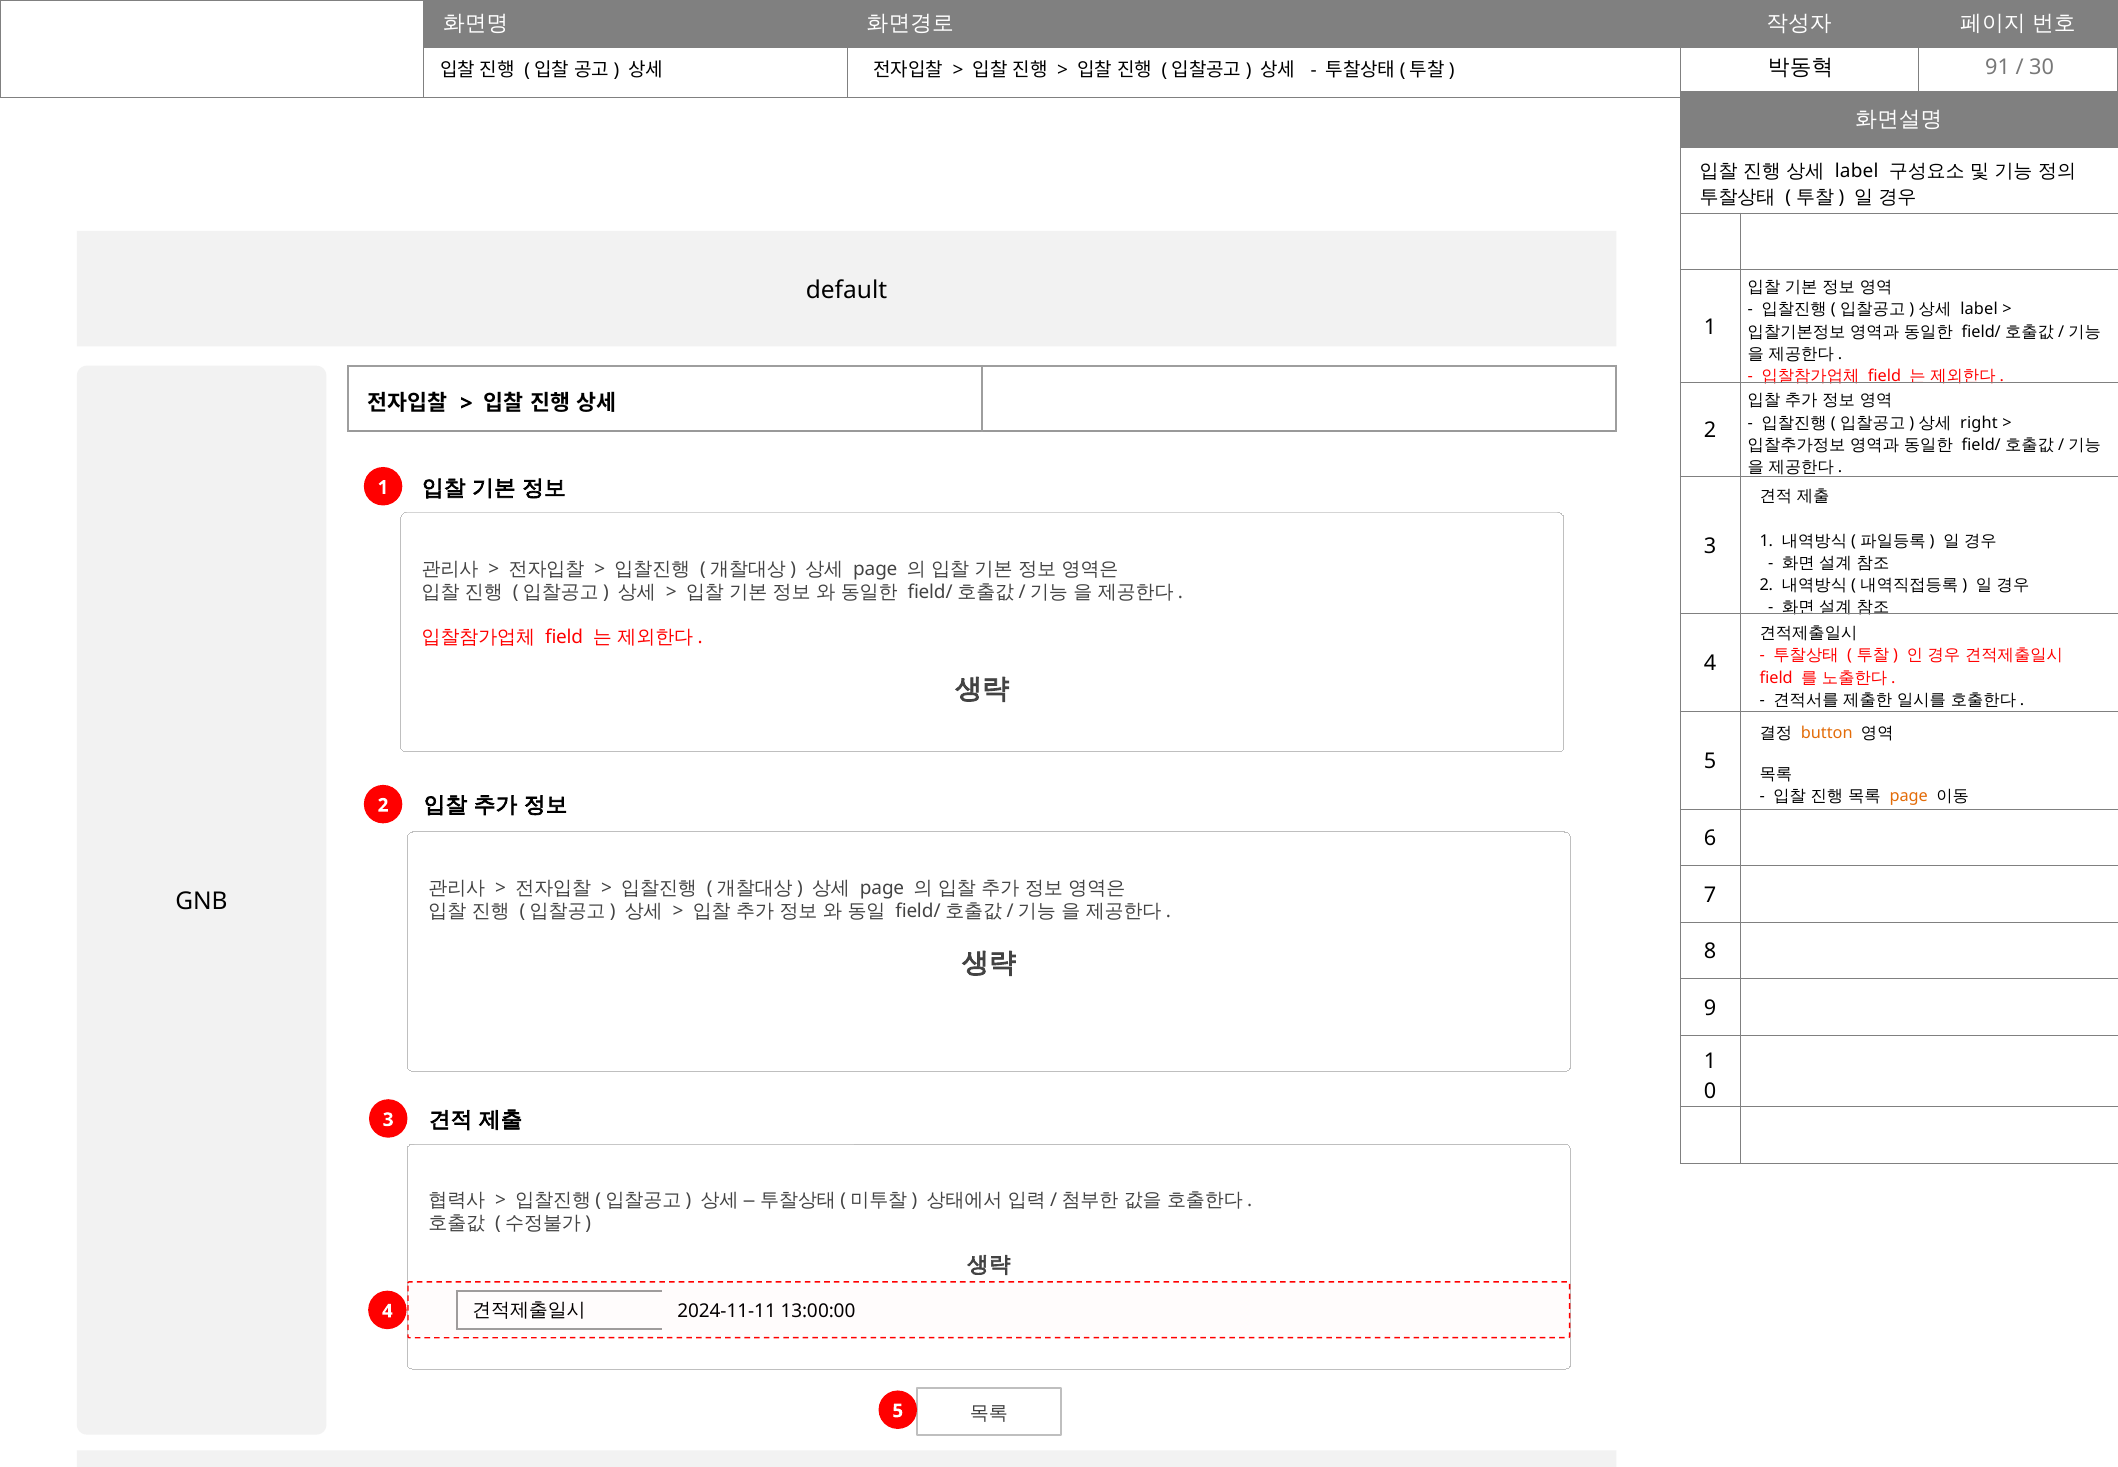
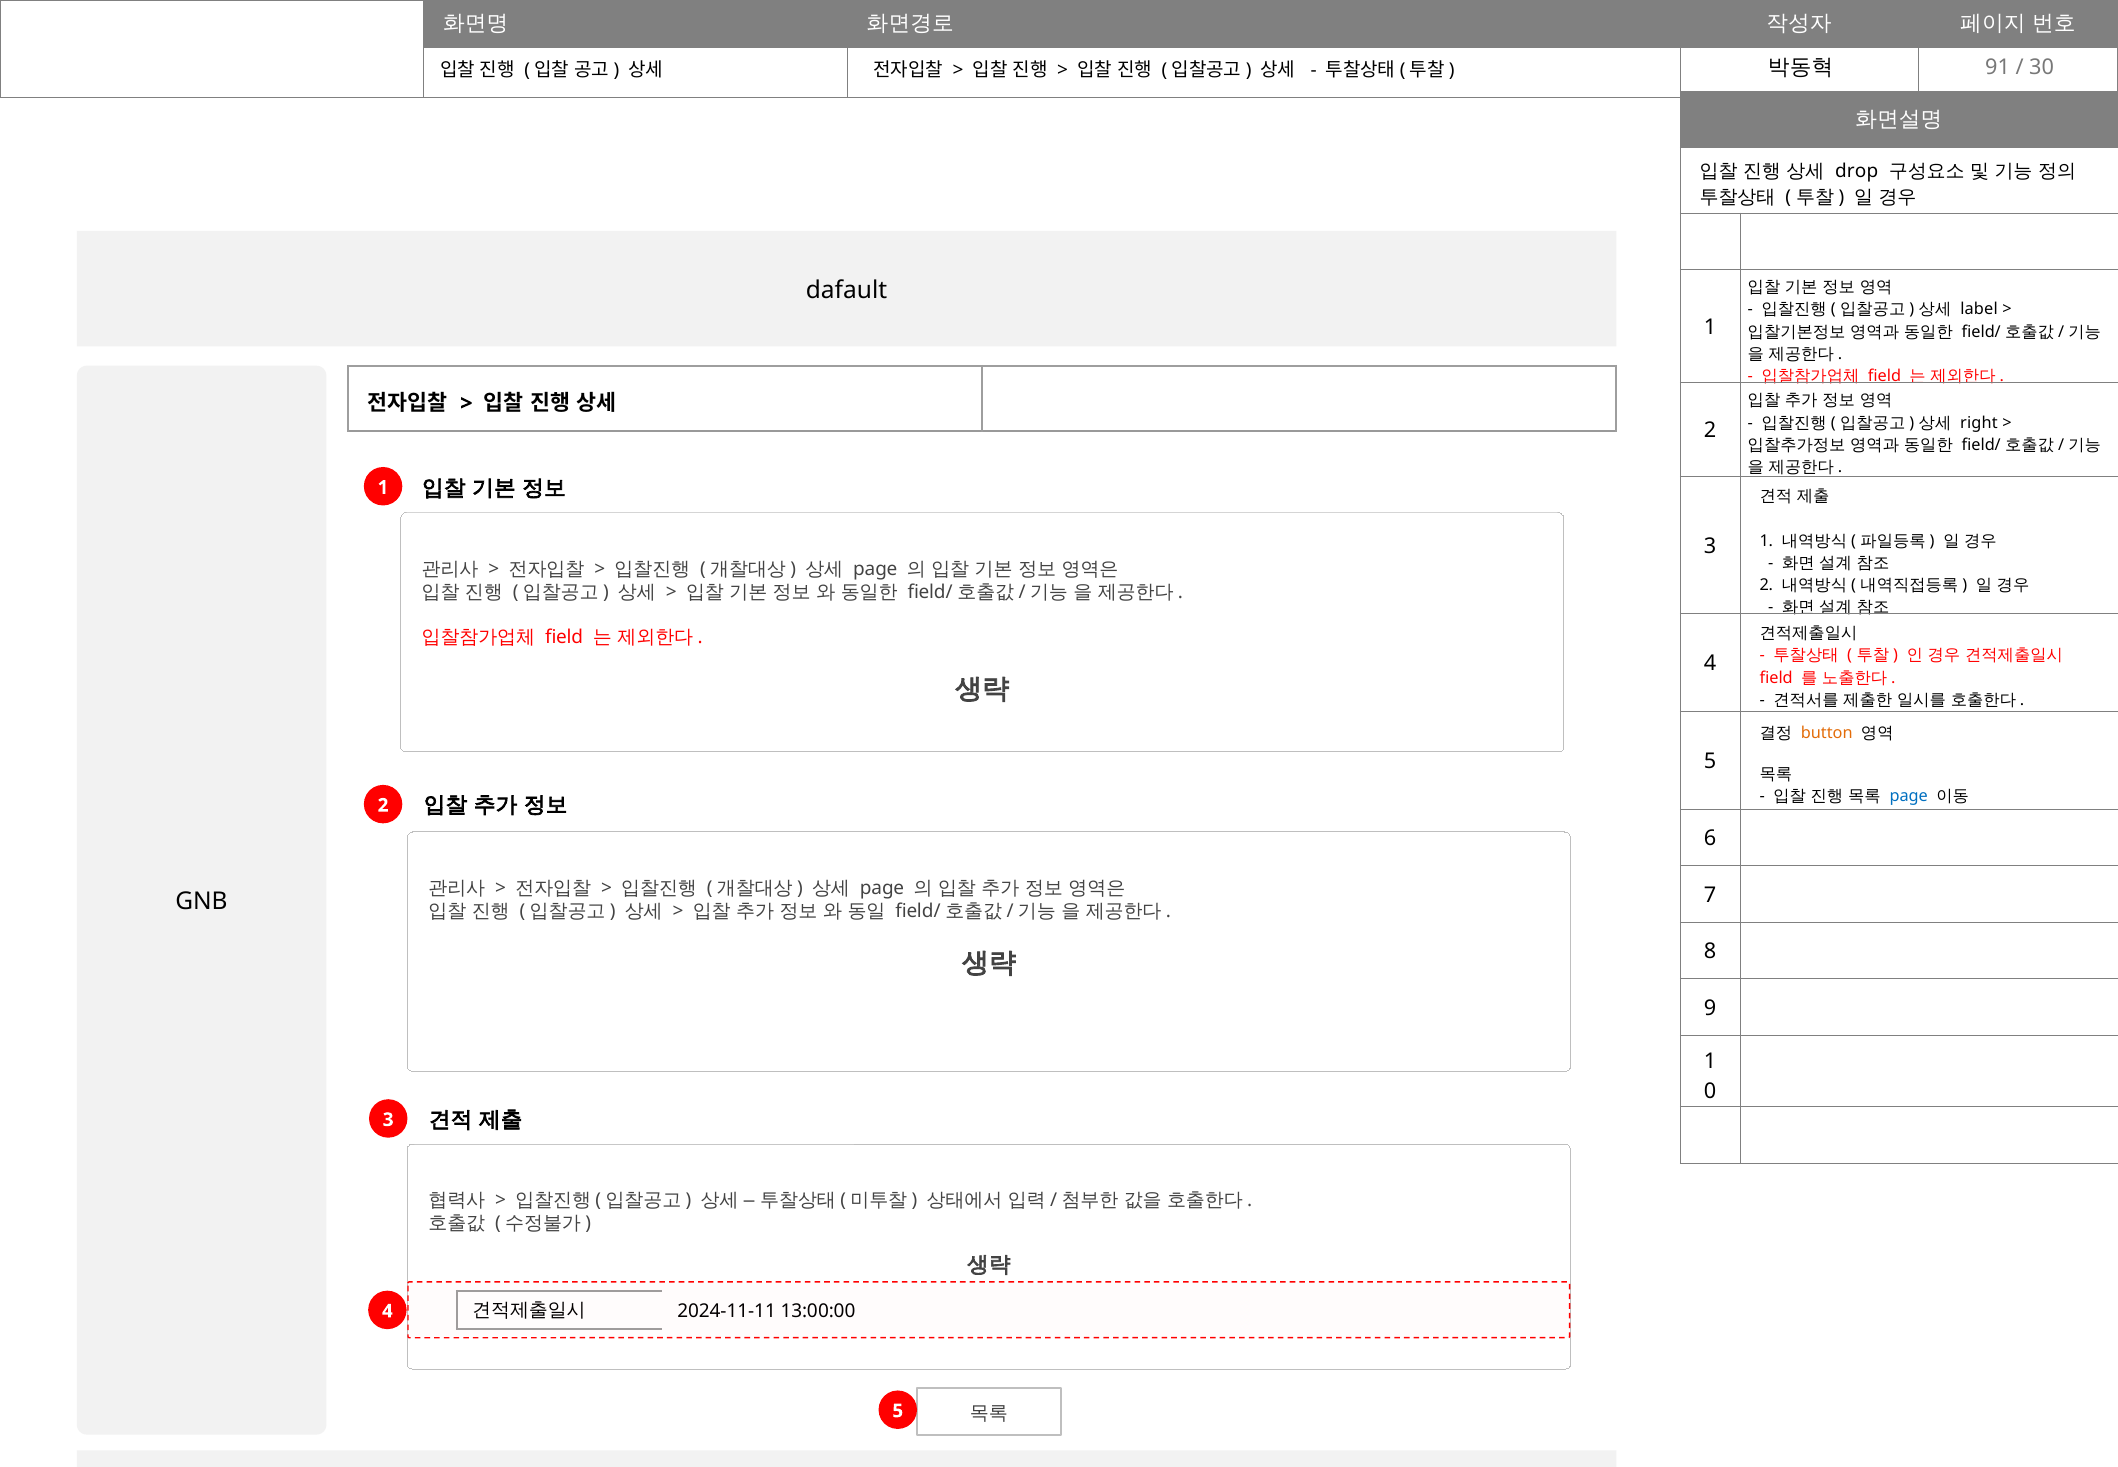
label at (1857, 171): label -> drop
default: default -> dafault
page at (1909, 796) colour: orange -> blue
